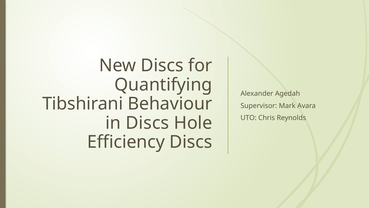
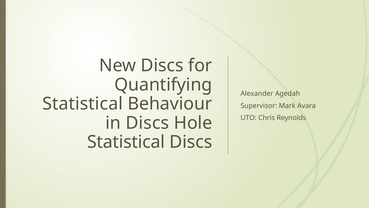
Tibshirani at (83, 104): Tibshirani -> Statistical
Efficiency at (126, 142): Efficiency -> Statistical
